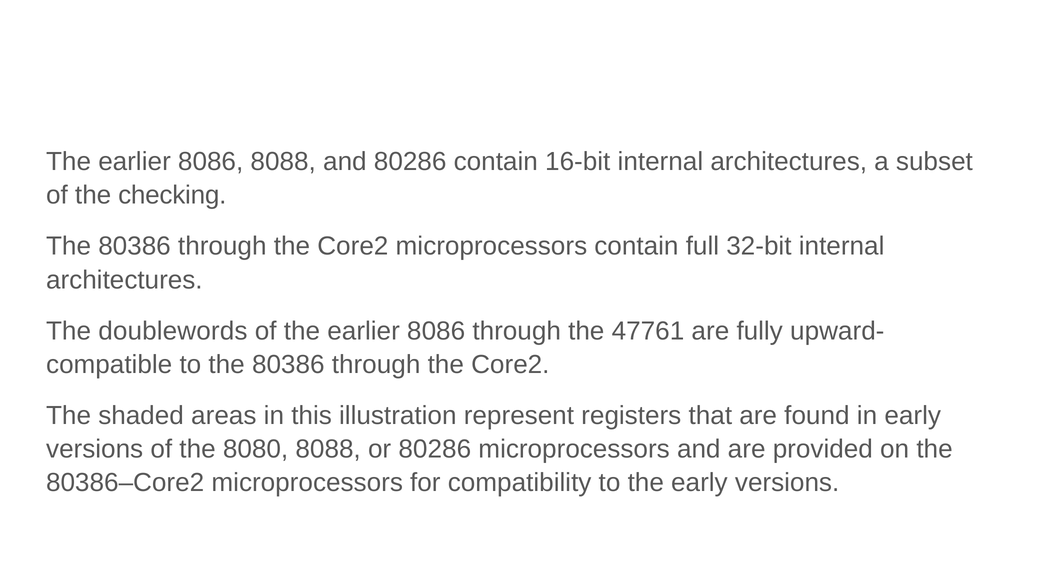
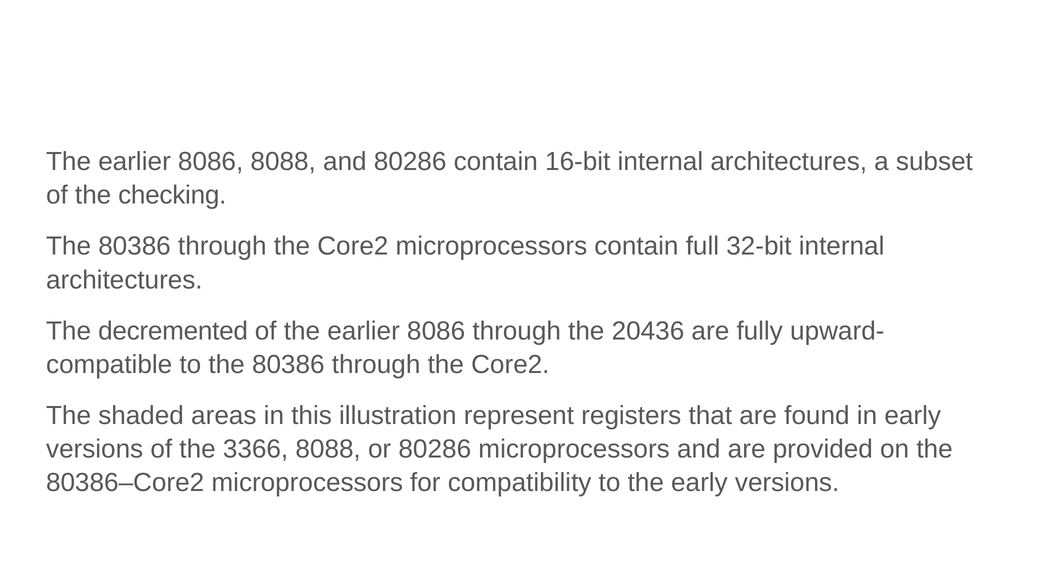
doublewords: doublewords -> decremented
47761: 47761 -> 20436
8080: 8080 -> 3366
